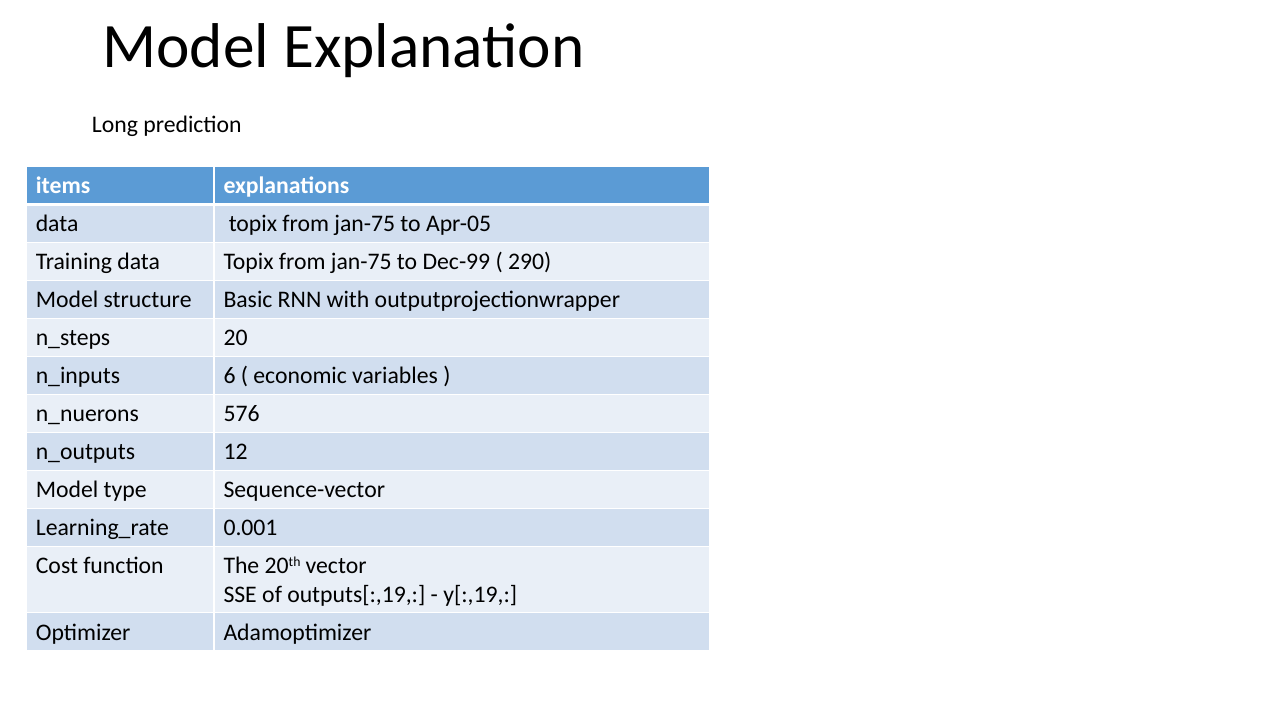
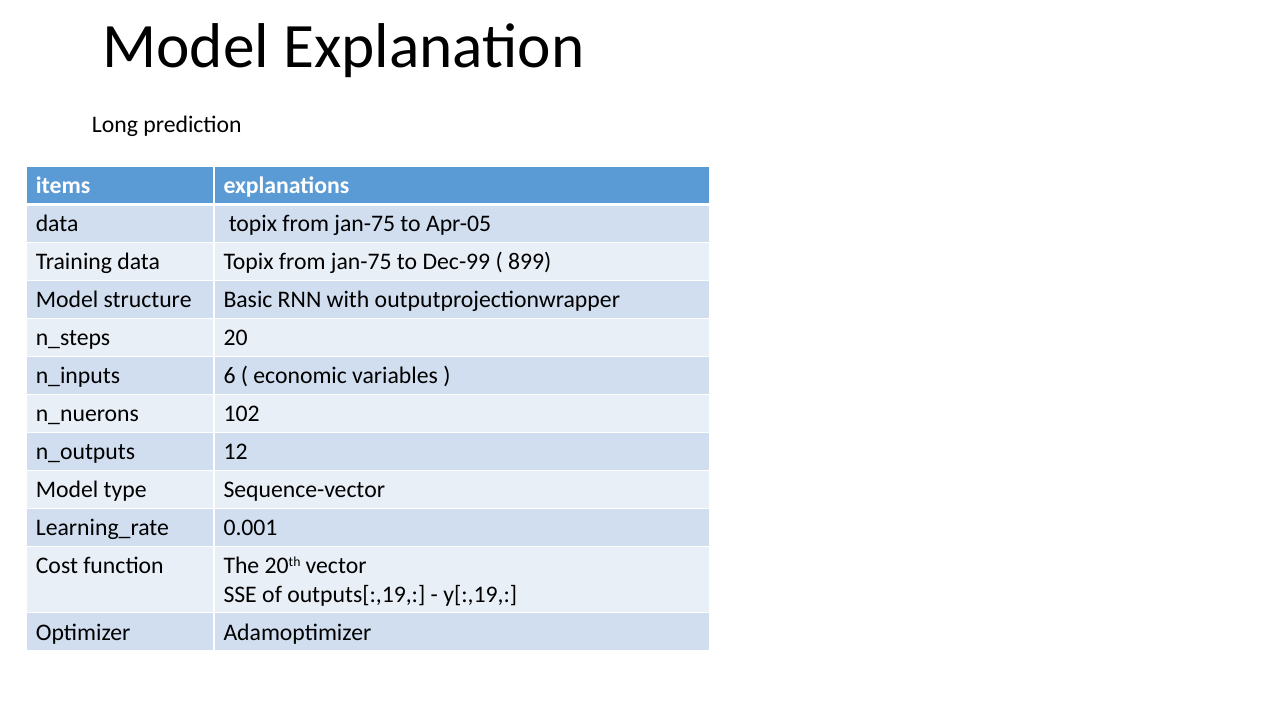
290: 290 -> 899
576: 576 -> 102
